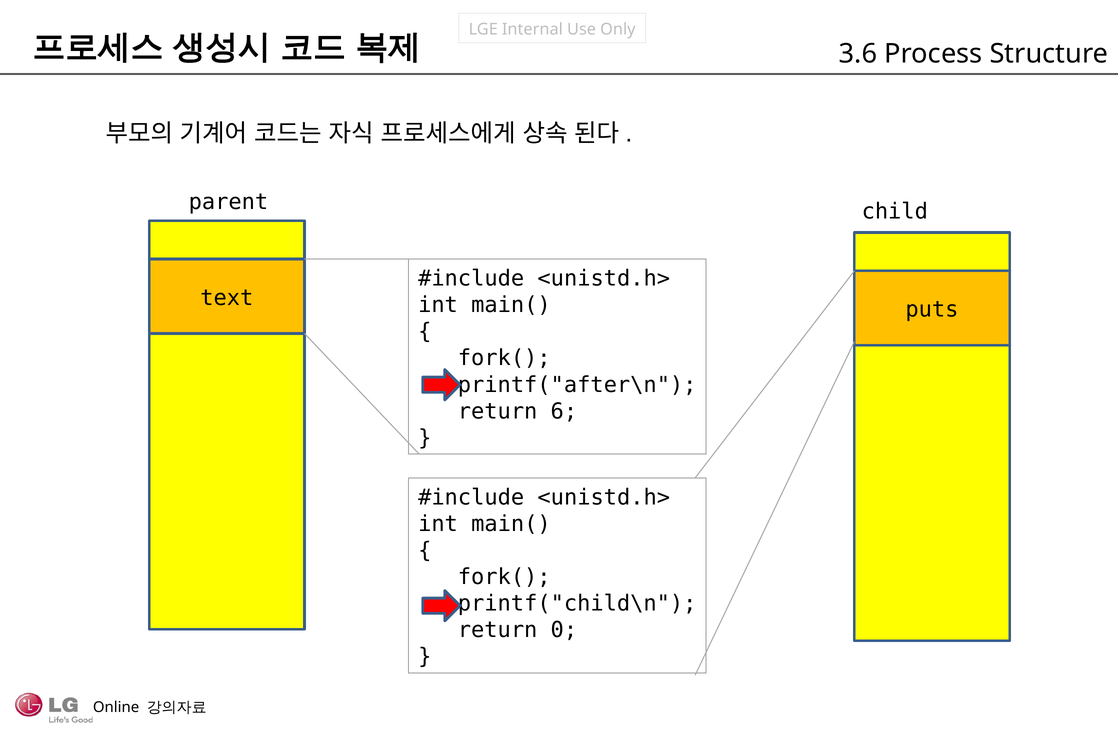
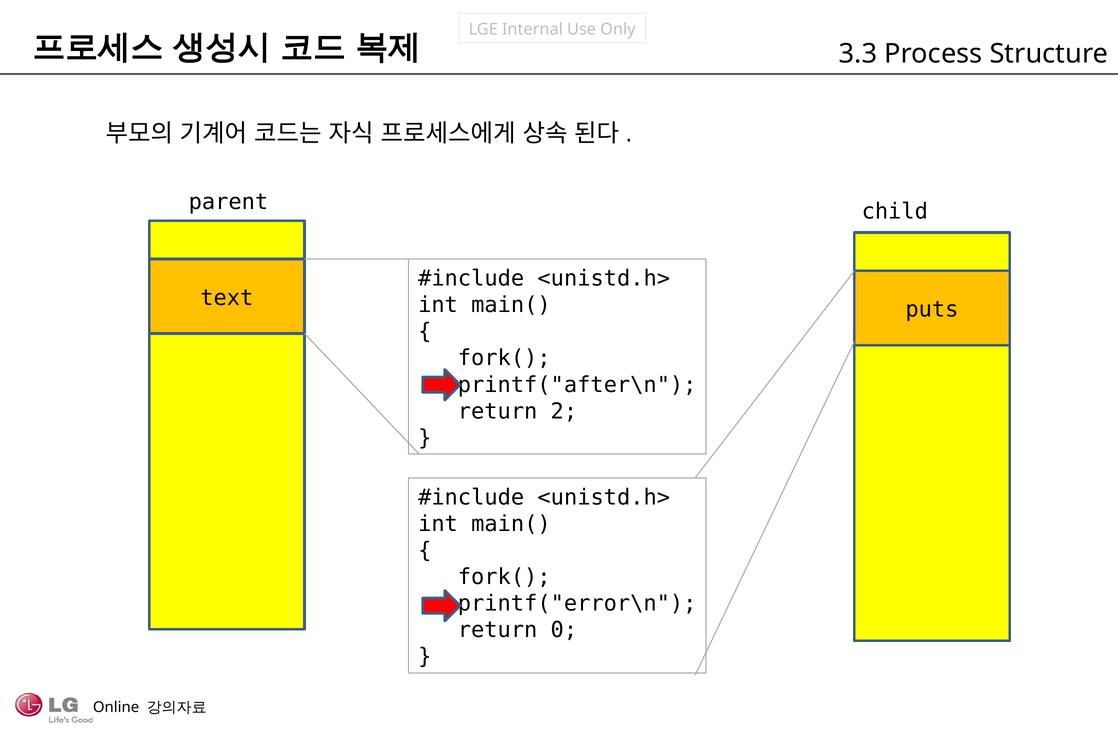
3.6: 3.6 -> 3.3
6: 6 -> 2
printf("child\n: printf("child\n -> printf("error\n
